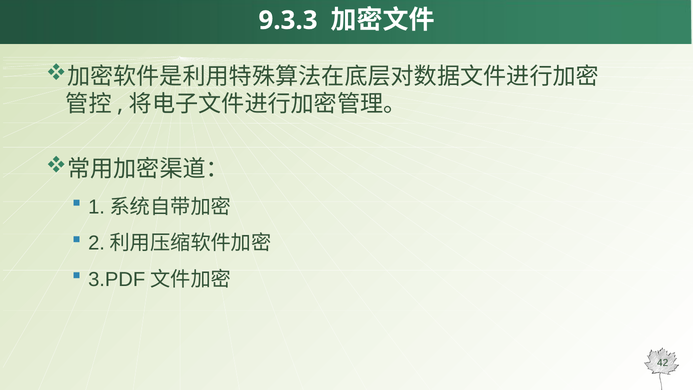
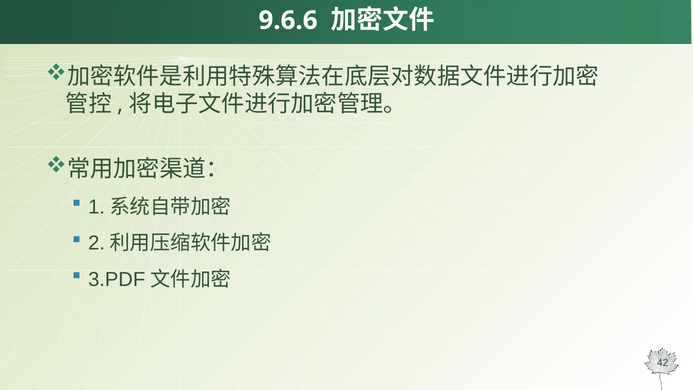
9.3.3: 9.3.3 -> 9.6.6
